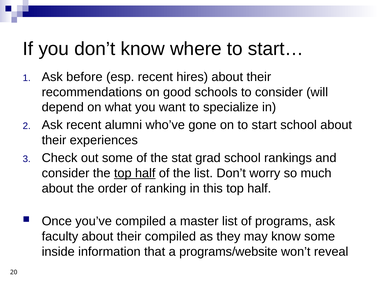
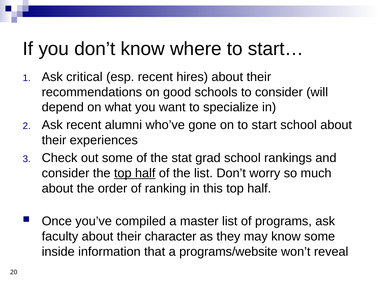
before: before -> critical
their compiled: compiled -> character
